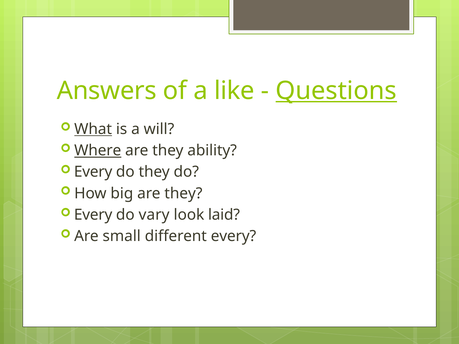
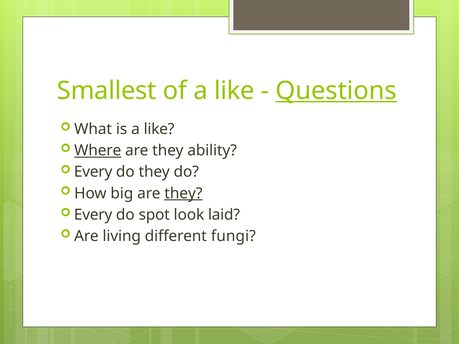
Answers: Answers -> Smallest
What underline: present -> none
is a will: will -> like
they at (183, 193) underline: none -> present
vary: vary -> spot
small: small -> living
different every: every -> fungi
